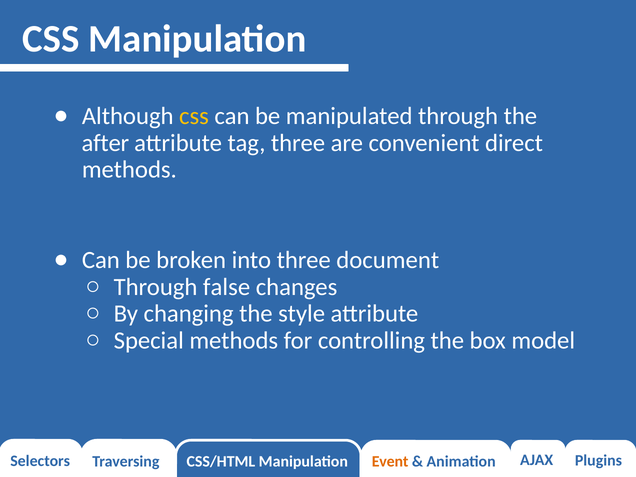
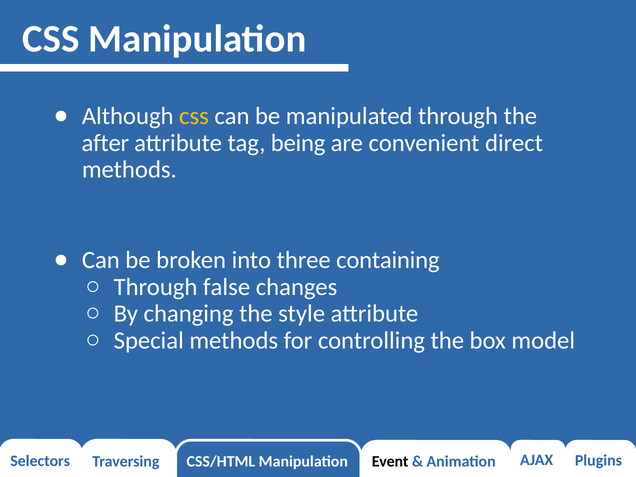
tag three: three -> being
document: document -> containing
Event colour: orange -> black
